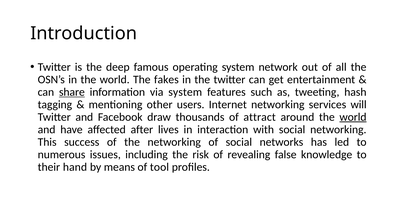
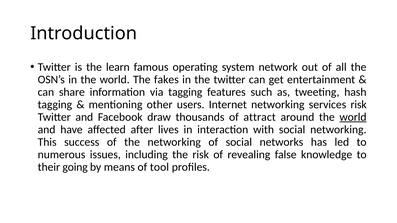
deep: deep -> learn
share underline: present -> none
via system: system -> tagging
services will: will -> risk
hand: hand -> going
